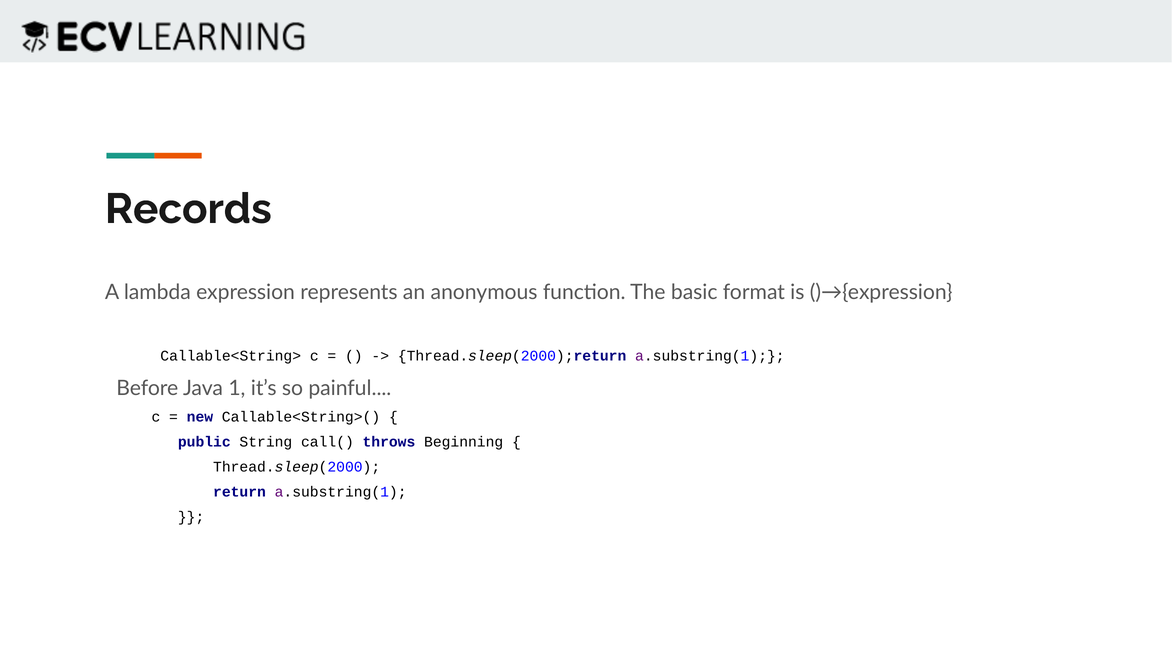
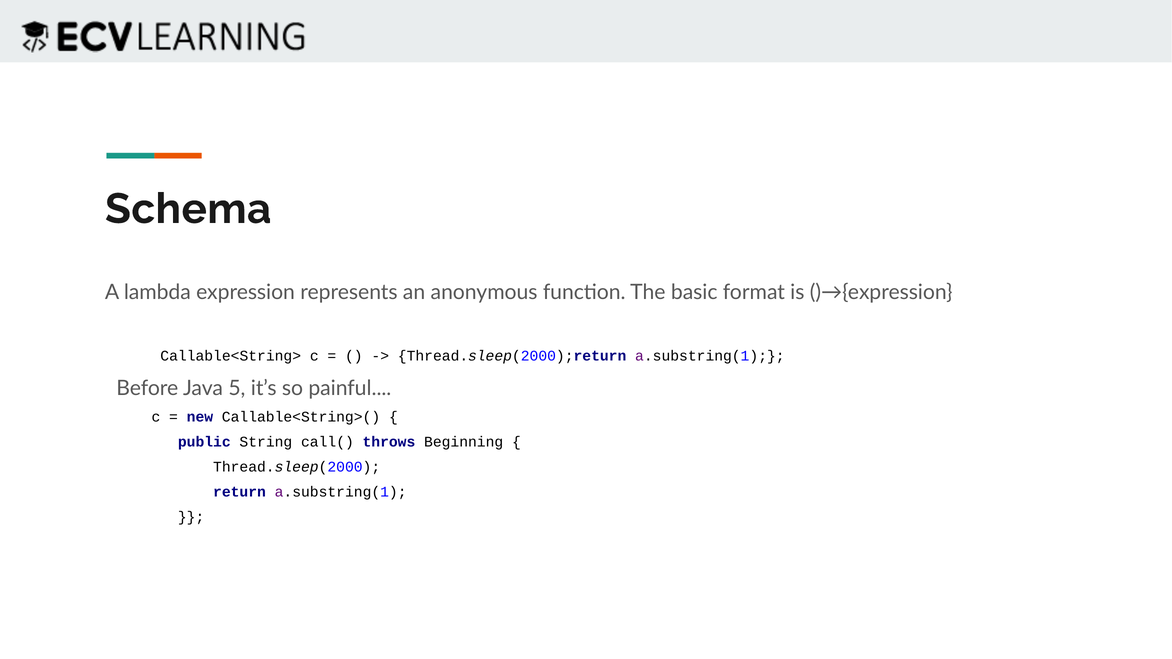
Records: Records -> Schema
1: 1 -> 5
